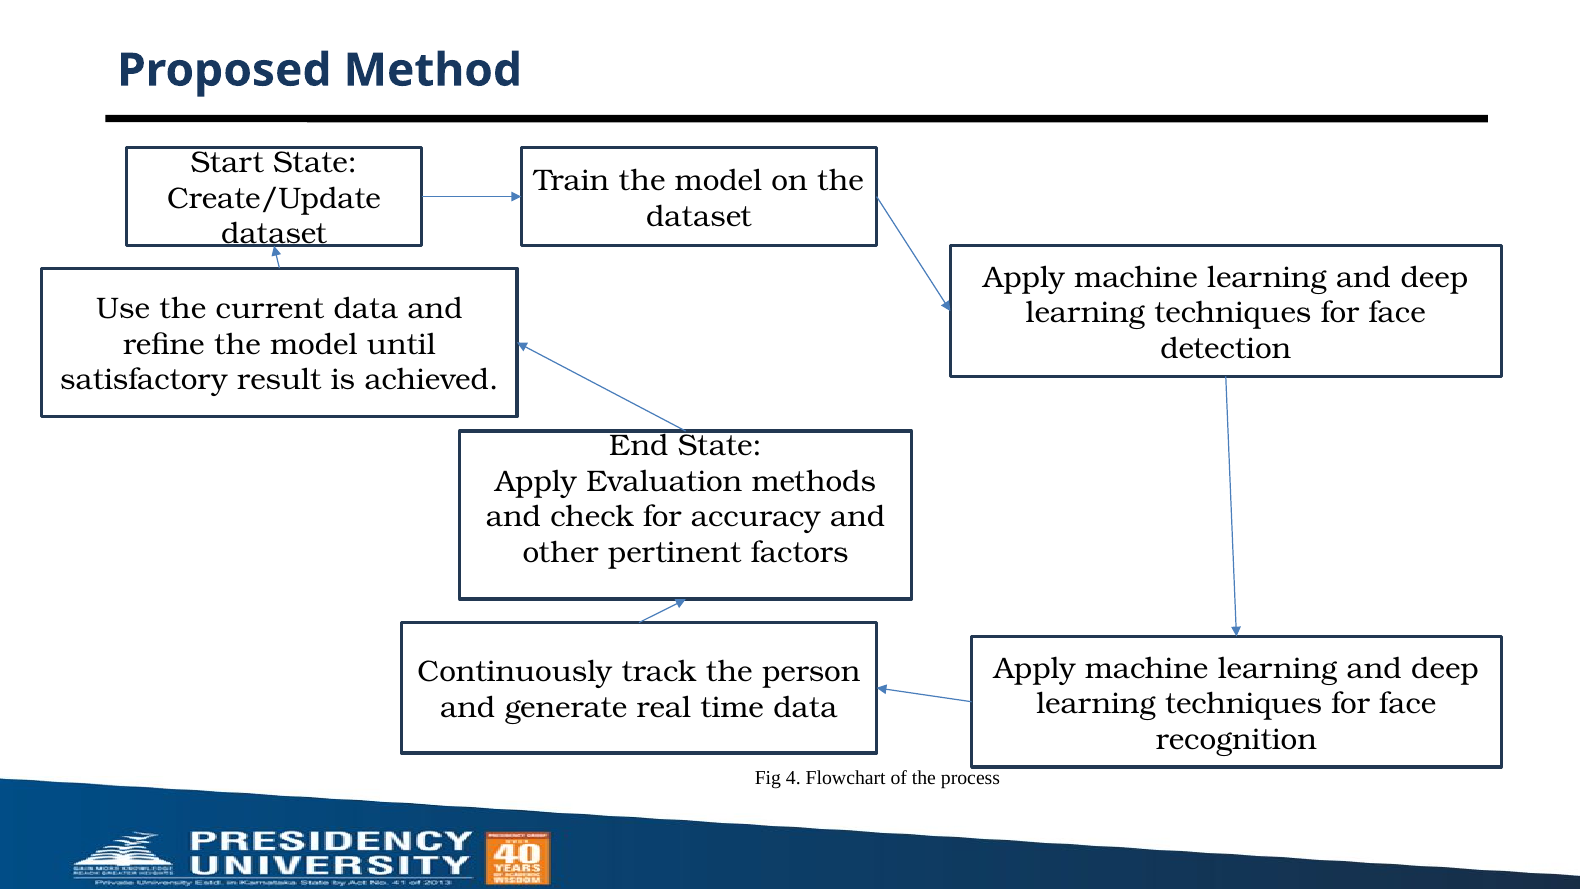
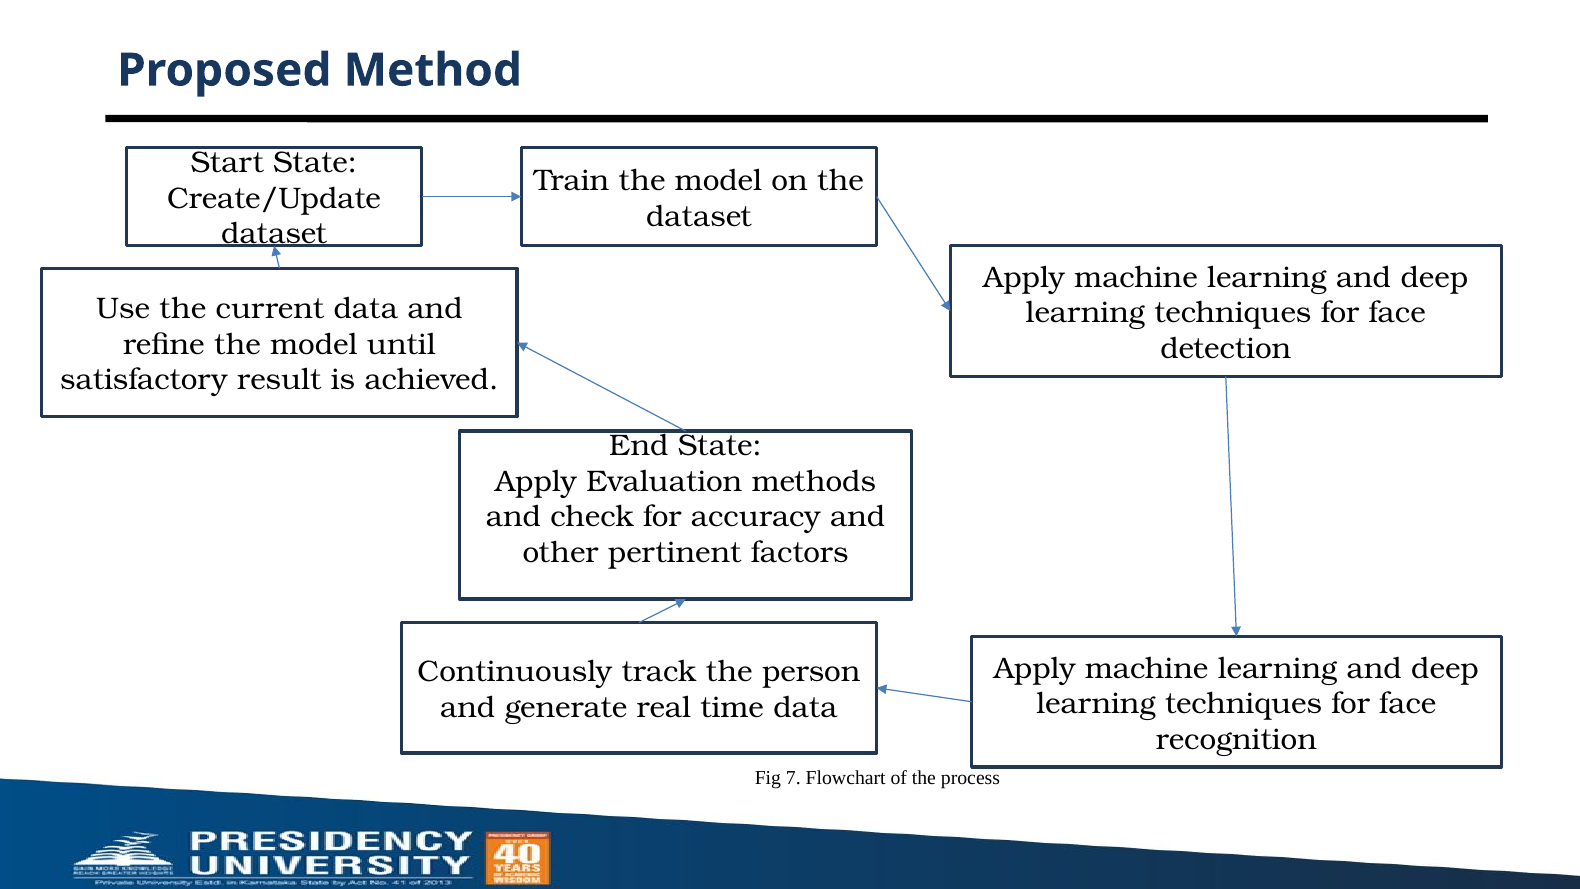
4: 4 -> 7
